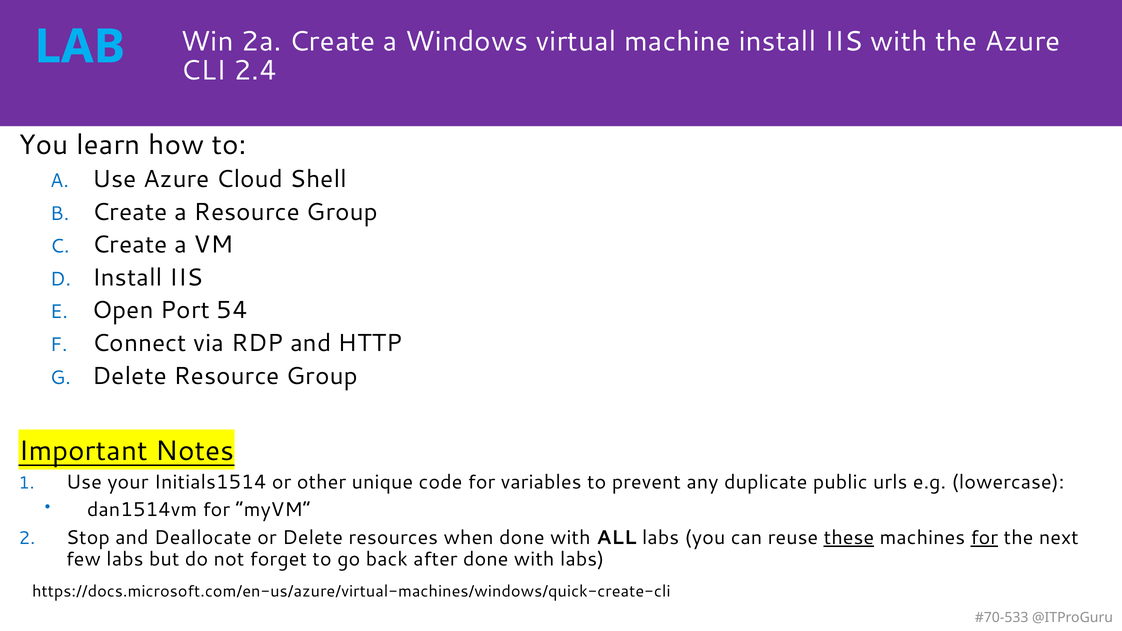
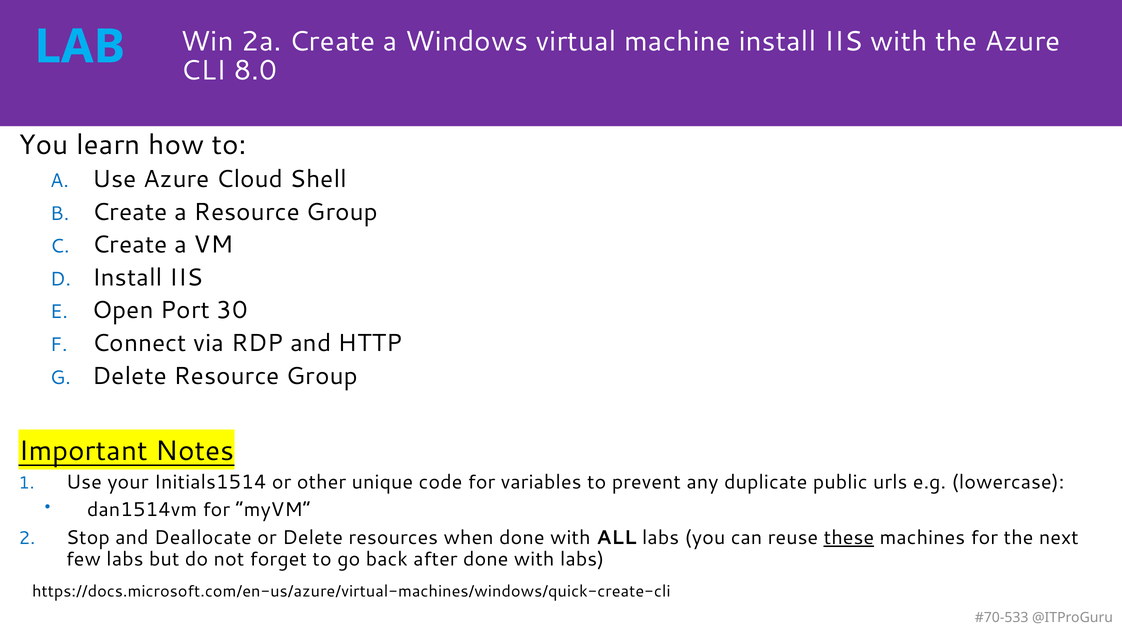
2.4: 2.4 -> 8.0
54: 54 -> 30
for at (984, 538) underline: present -> none
